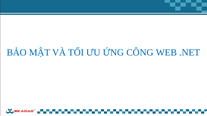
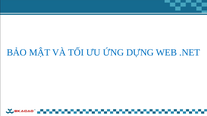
CÔNG: CÔNG -> DỰNG
